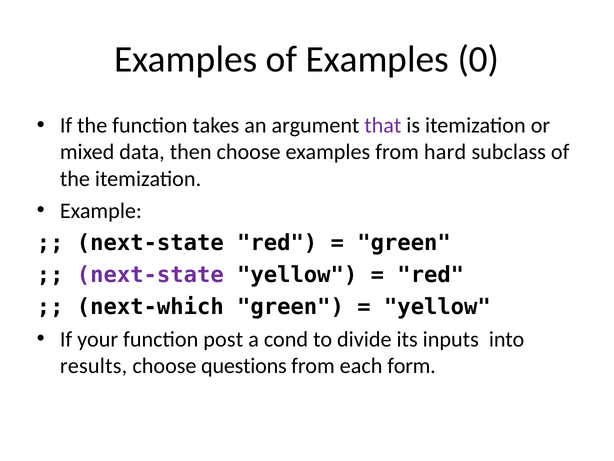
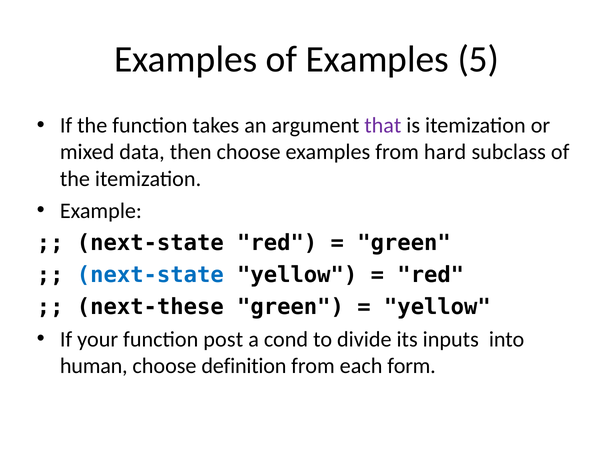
0: 0 -> 5
next-state at (150, 275) colour: purple -> blue
next-which: next-which -> next-these
results: results -> human
questions: questions -> definition
